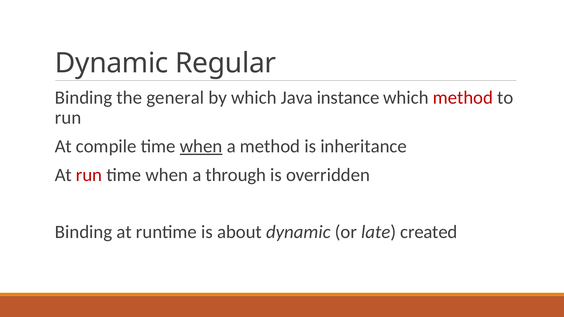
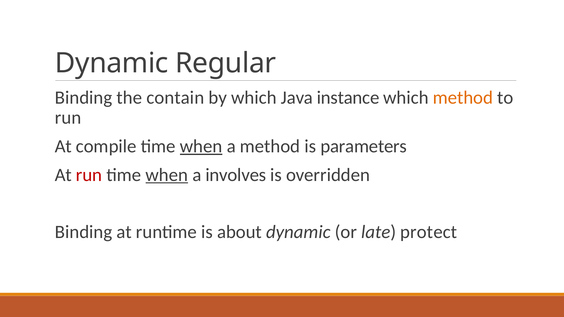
general: general -> contain
method at (463, 98) colour: red -> orange
inheritance: inheritance -> parameters
when at (167, 175) underline: none -> present
through: through -> involves
created: created -> protect
